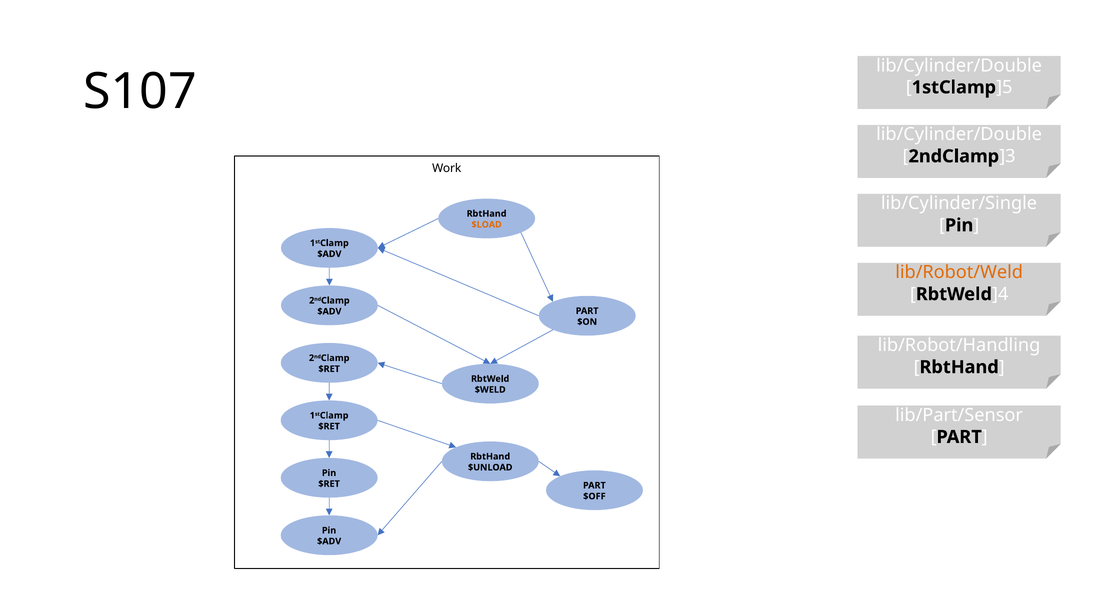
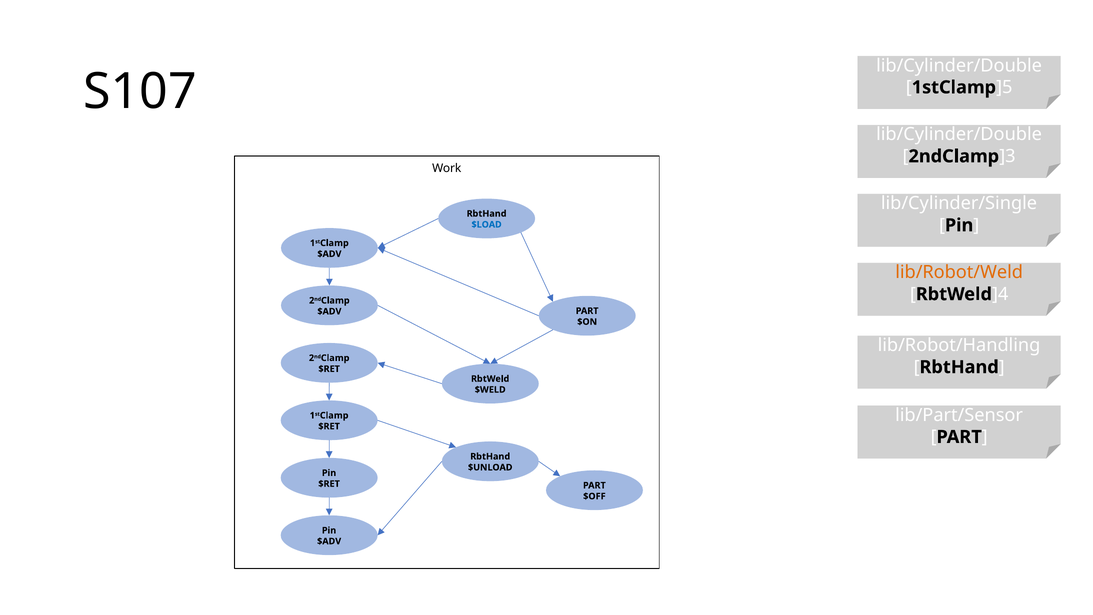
$LOAD colour: orange -> blue
